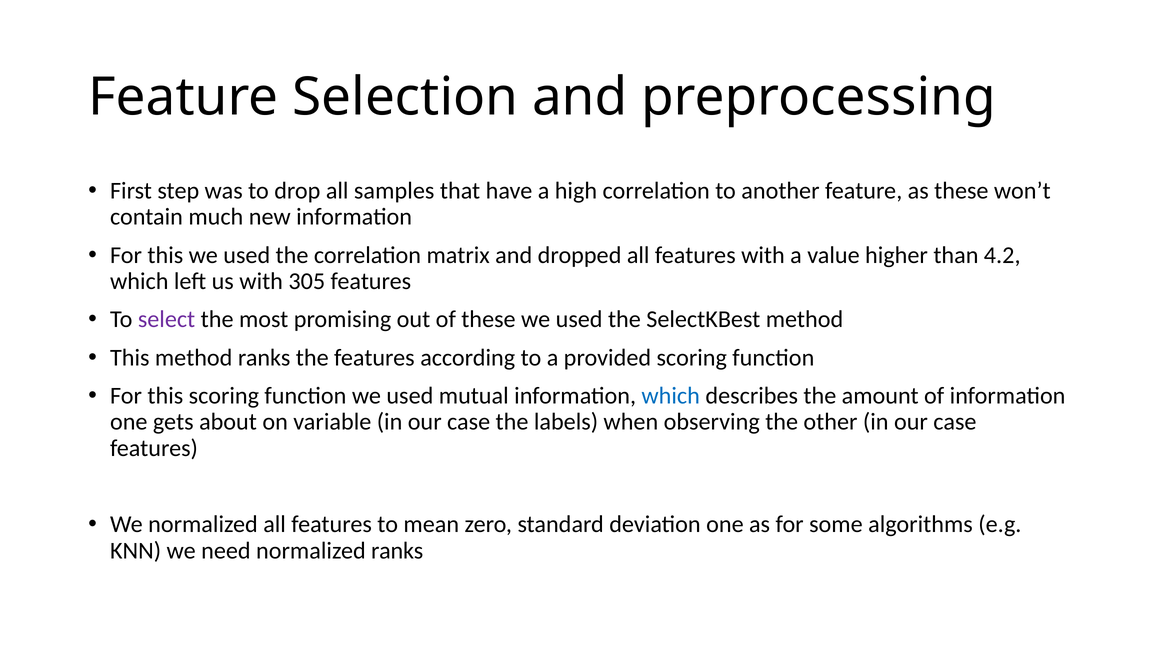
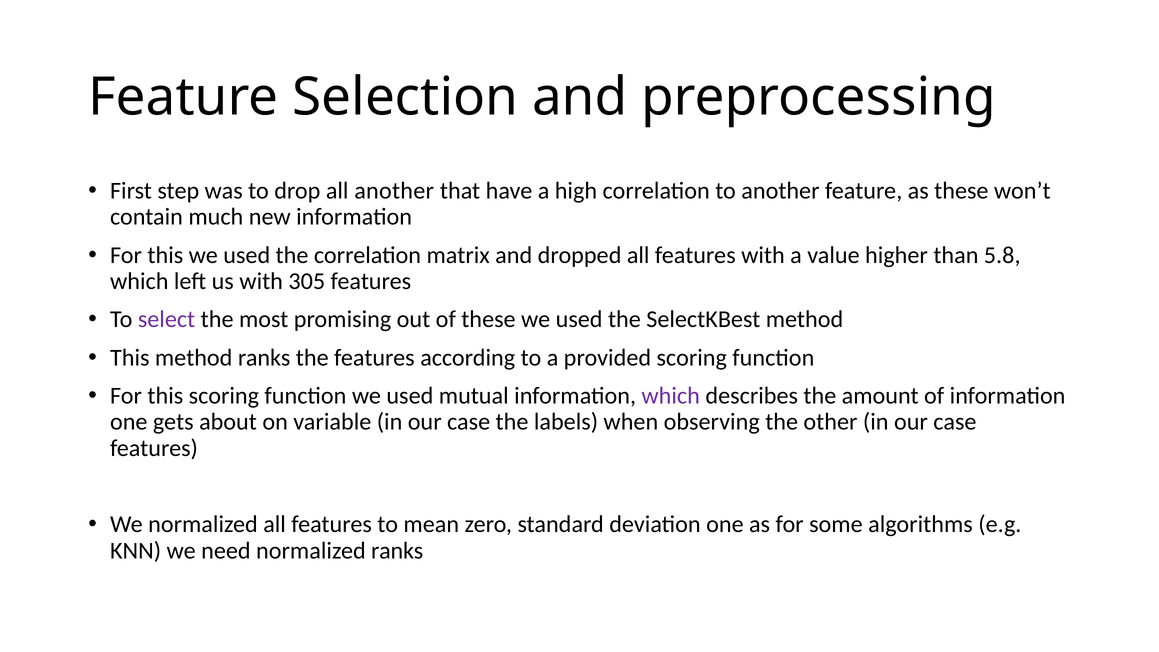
all samples: samples -> another
4.2: 4.2 -> 5.8
which at (671, 396) colour: blue -> purple
